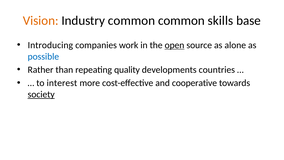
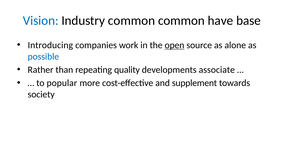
Vision colour: orange -> blue
skills: skills -> have
countries: countries -> associate
interest: interest -> popular
cooperative: cooperative -> supplement
society underline: present -> none
